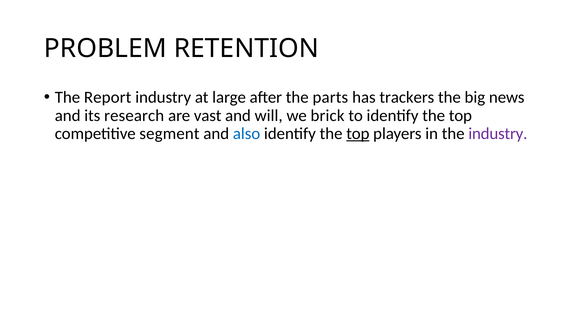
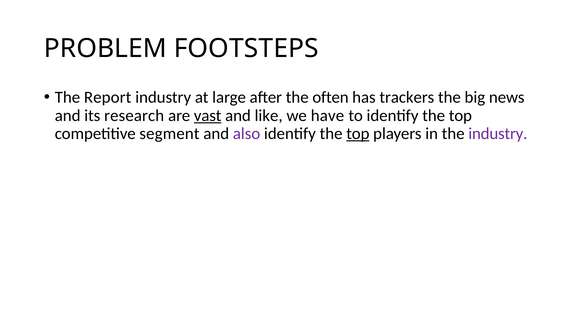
RETENTION: RETENTION -> FOOTSTEPS
parts: parts -> often
vast underline: none -> present
will: will -> like
brick: brick -> have
also colour: blue -> purple
